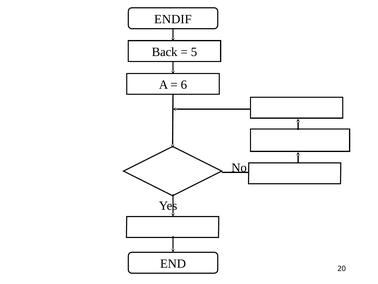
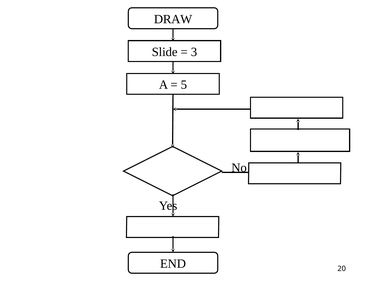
ENDIF: ENDIF -> DRAW
Back: Back -> Slide
5: 5 -> 3
6: 6 -> 5
